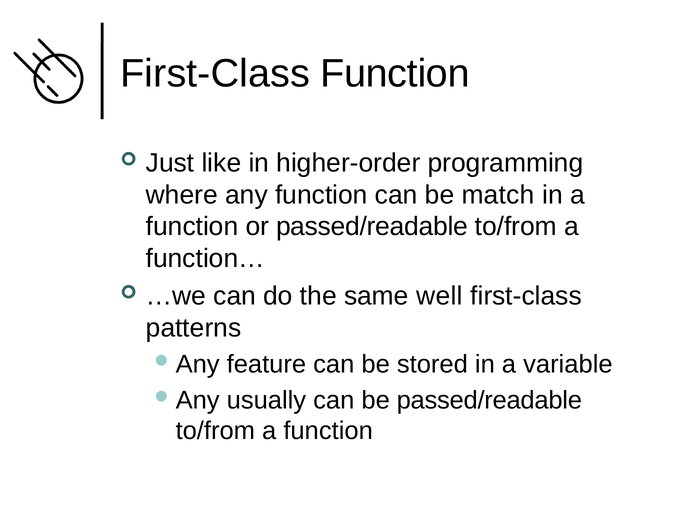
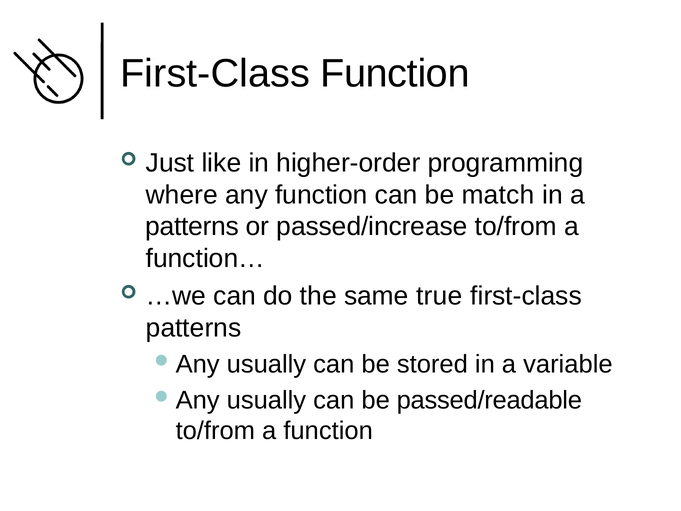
function at (192, 227): function -> patterns
or passed/readable: passed/readable -> passed/increase
well: well -> true
feature at (266, 364): feature -> usually
